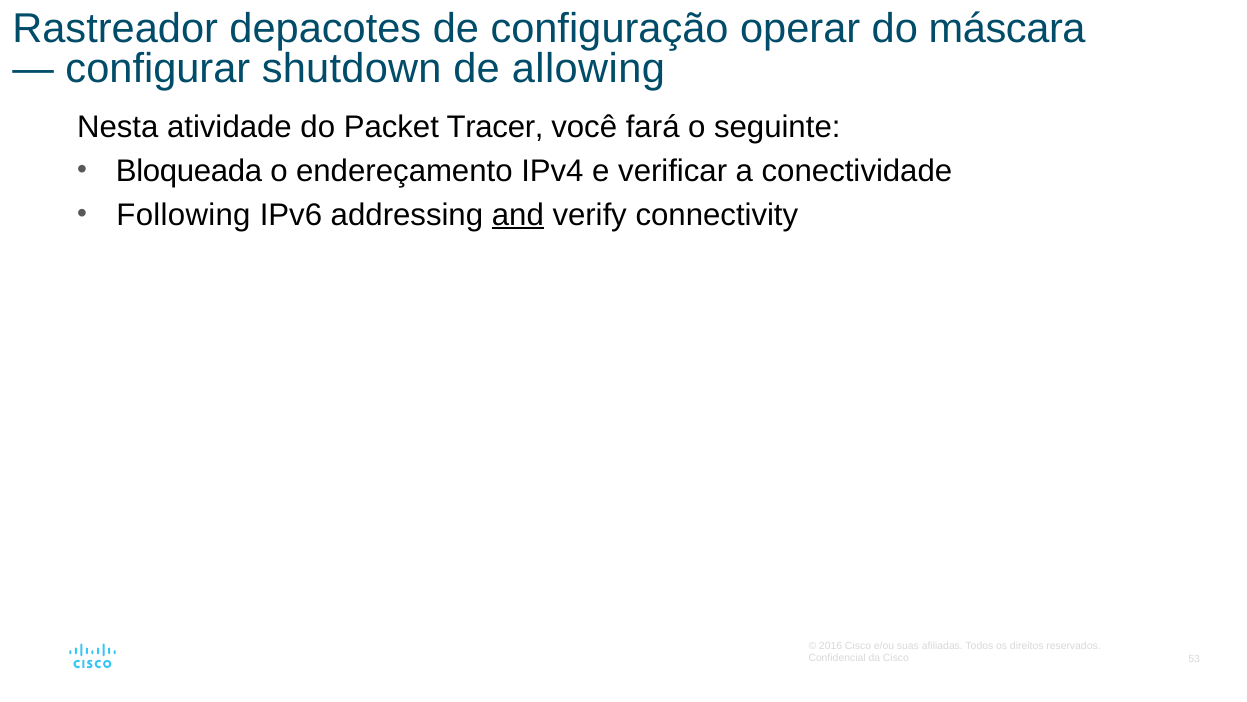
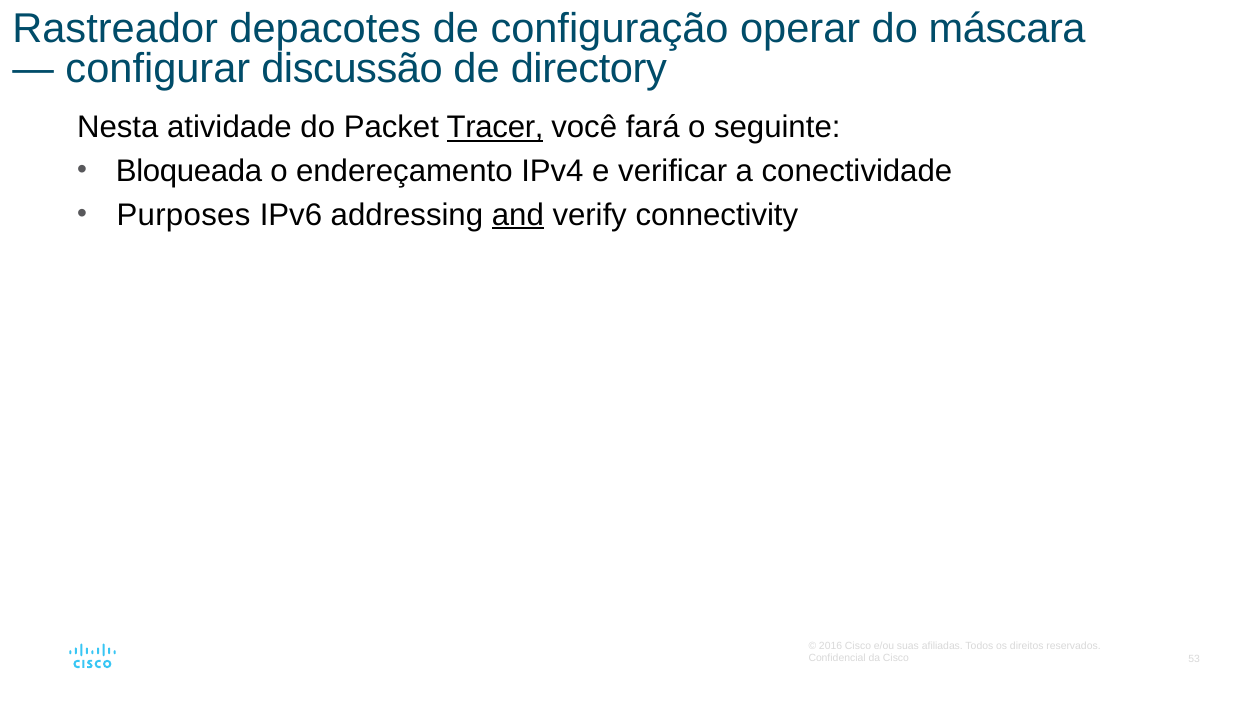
shutdown: shutdown -> discussão
allowing: allowing -> directory
Tracer underline: none -> present
Following: Following -> Purposes
